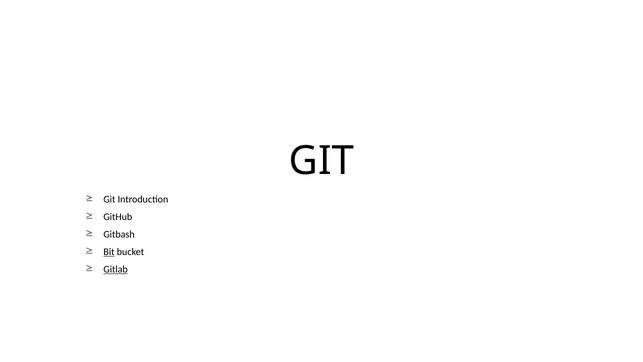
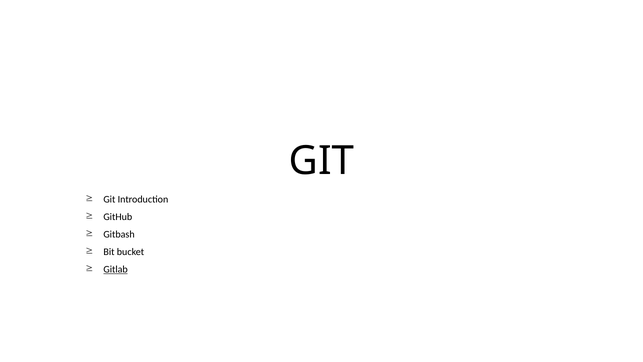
Bit underline: present -> none
